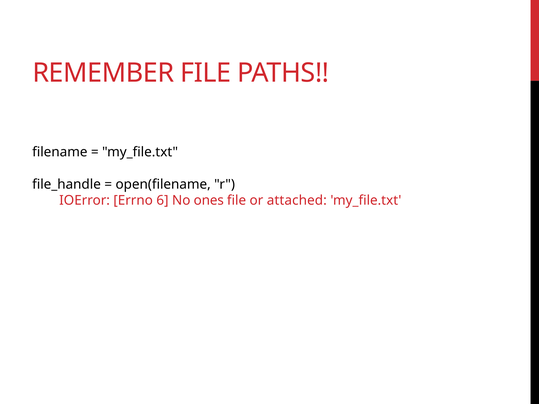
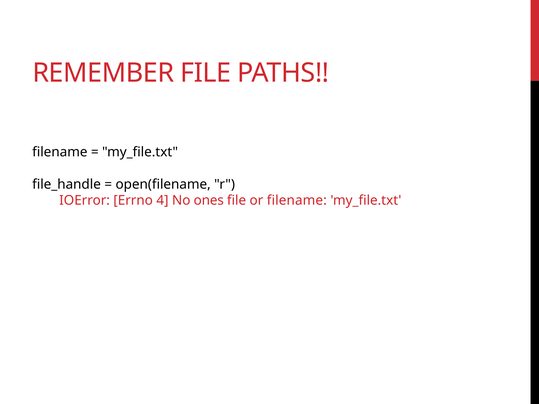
6: 6 -> 4
or attached: attached -> filename
